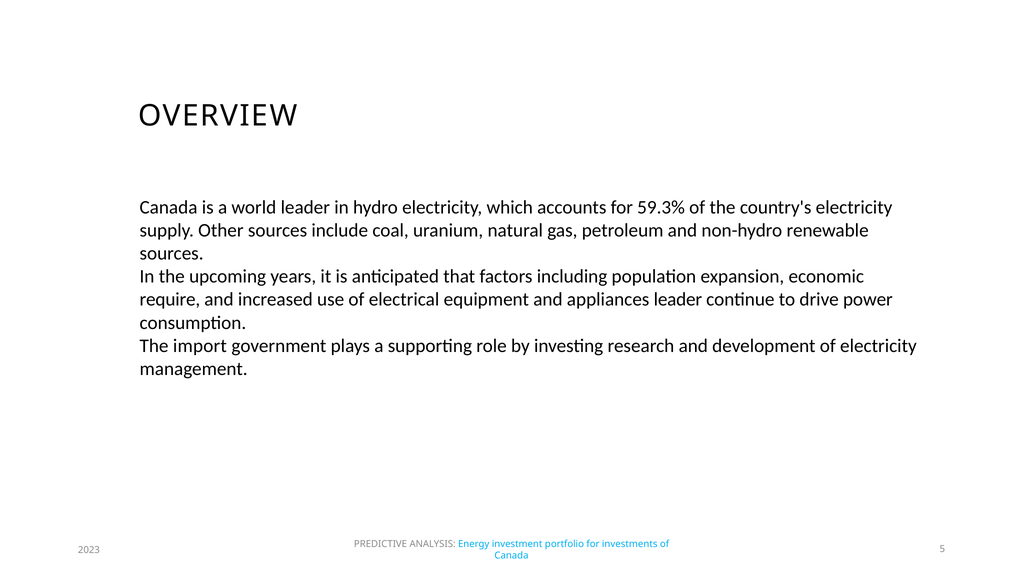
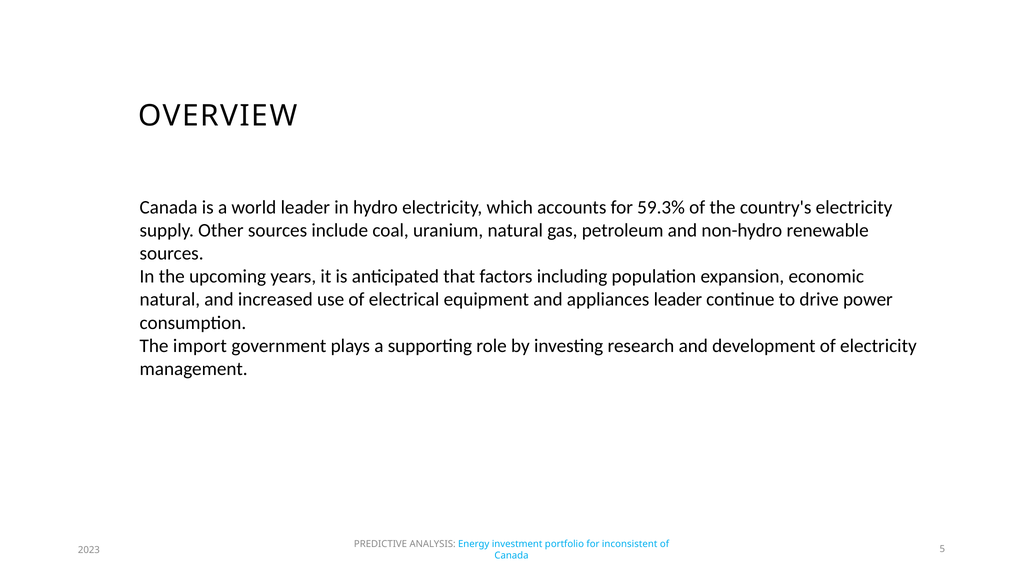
require at (170, 299): require -> natural
investments: investments -> inconsistent
